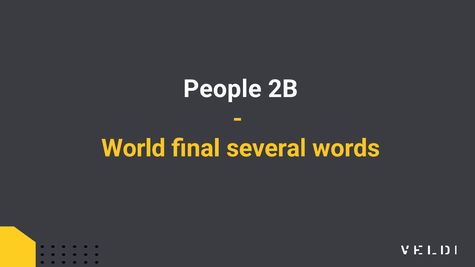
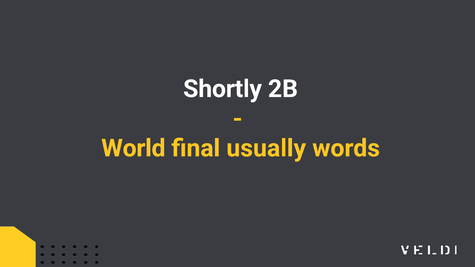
People: People -> Shortly
several: several -> usually
